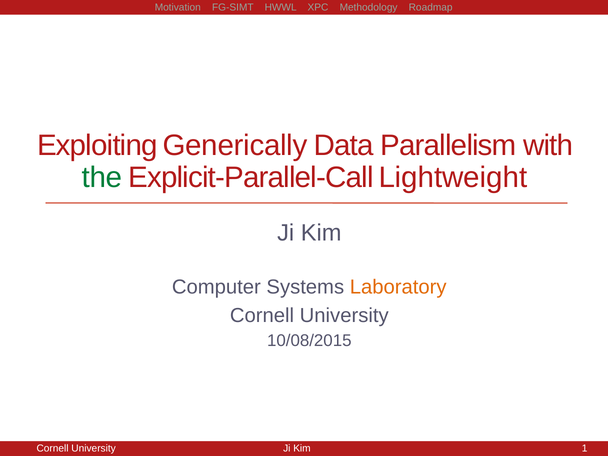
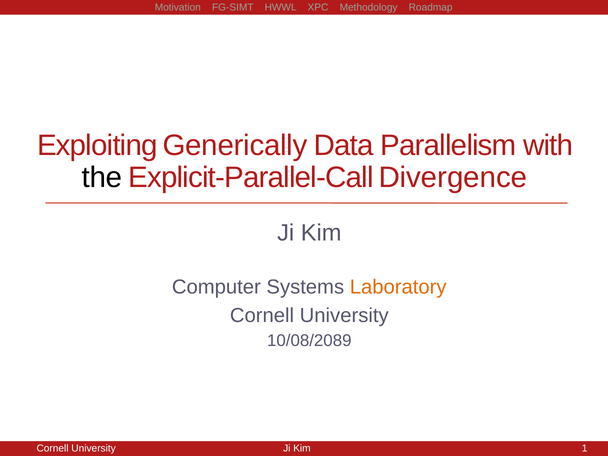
the colour: green -> black
Lightweight: Lightweight -> Divergence
10/08/2015: 10/08/2015 -> 10/08/2089
